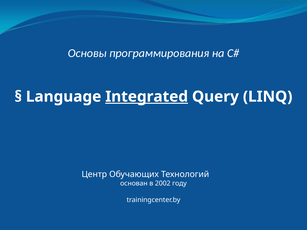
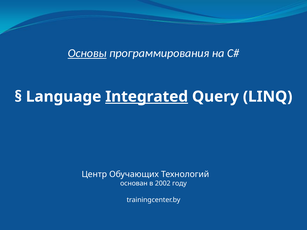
Основы underline: none -> present
